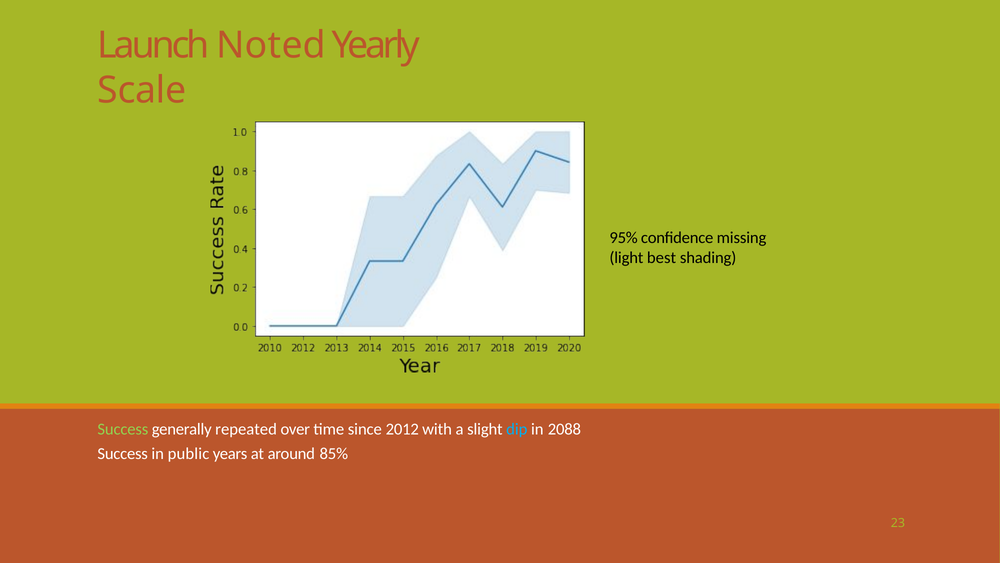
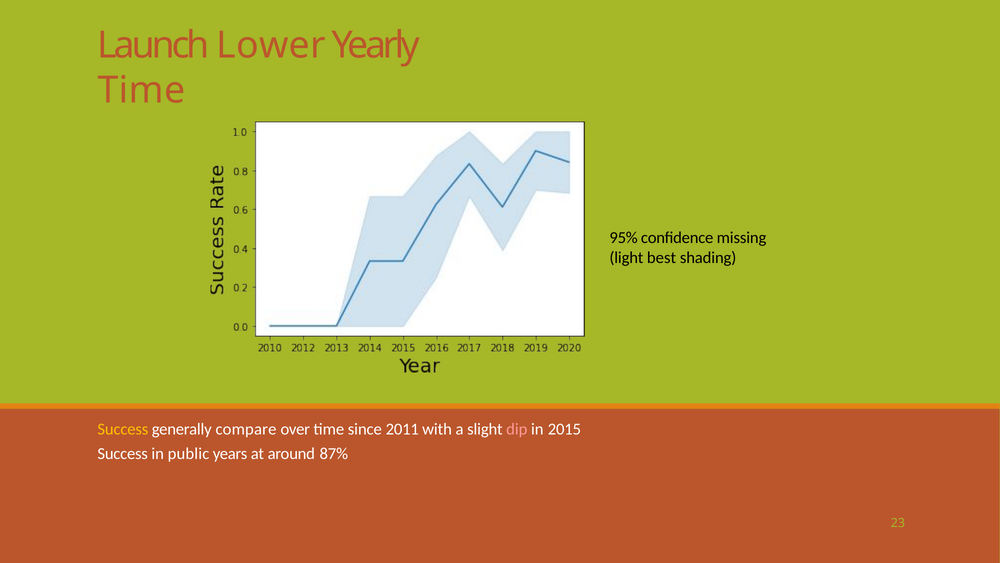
Noted: Noted -> Lower
Scale at (142, 90): Scale -> Time
Success at (123, 429) colour: light green -> yellow
repeated: repeated -> compare
2012: 2012 -> 2011
dip colour: light blue -> pink
2088: 2088 -> 2015
85%: 85% -> 87%
